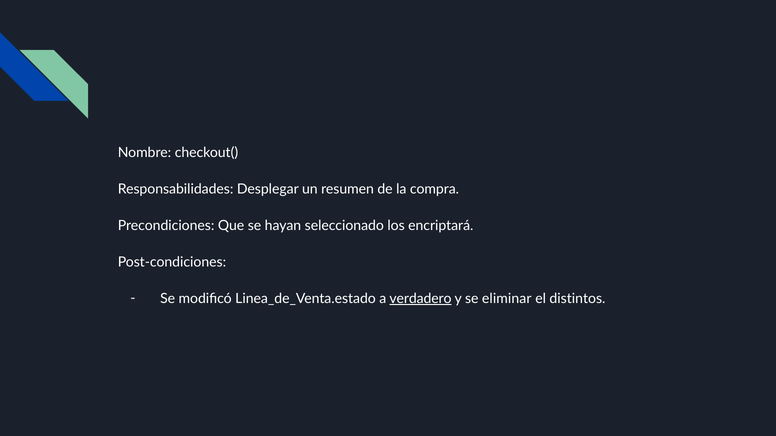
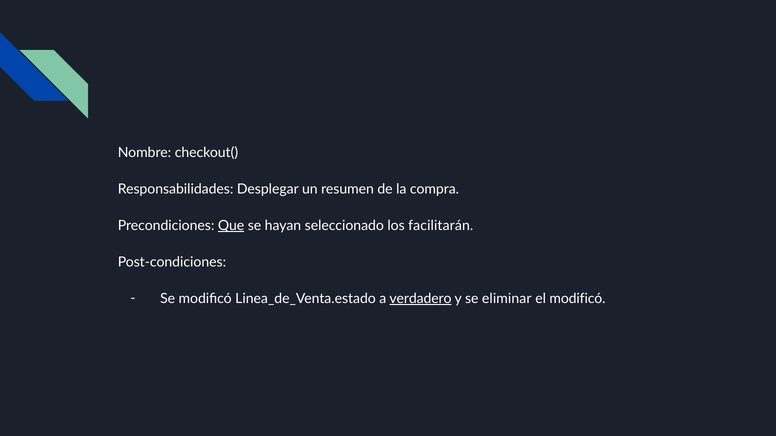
Que underline: none -> present
encriptará: encriptará -> facilitarán
el distintos: distintos -> modificó
